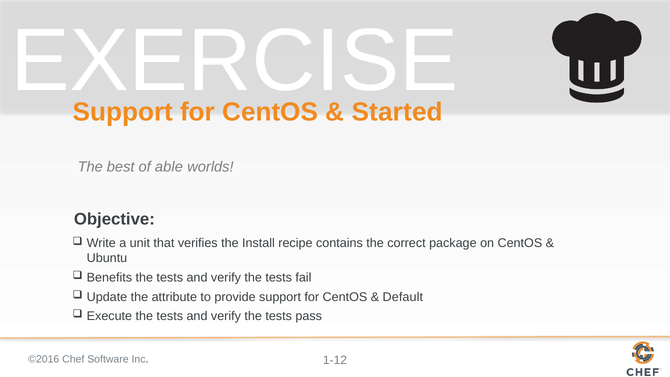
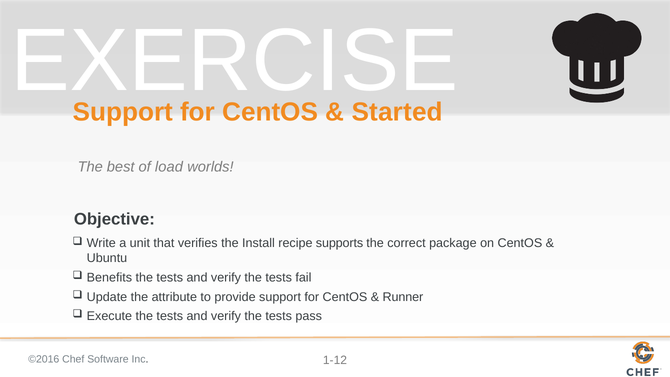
able: able -> load
contains: contains -> supports
Default: Default -> Runner
